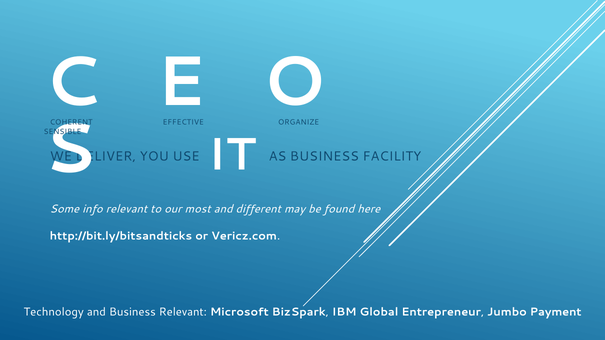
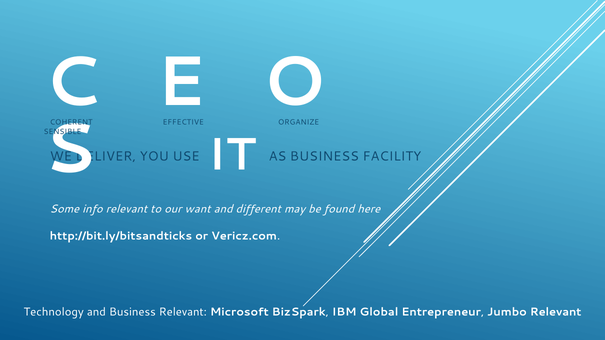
most: most -> want
Jumbo Payment: Payment -> Relevant
